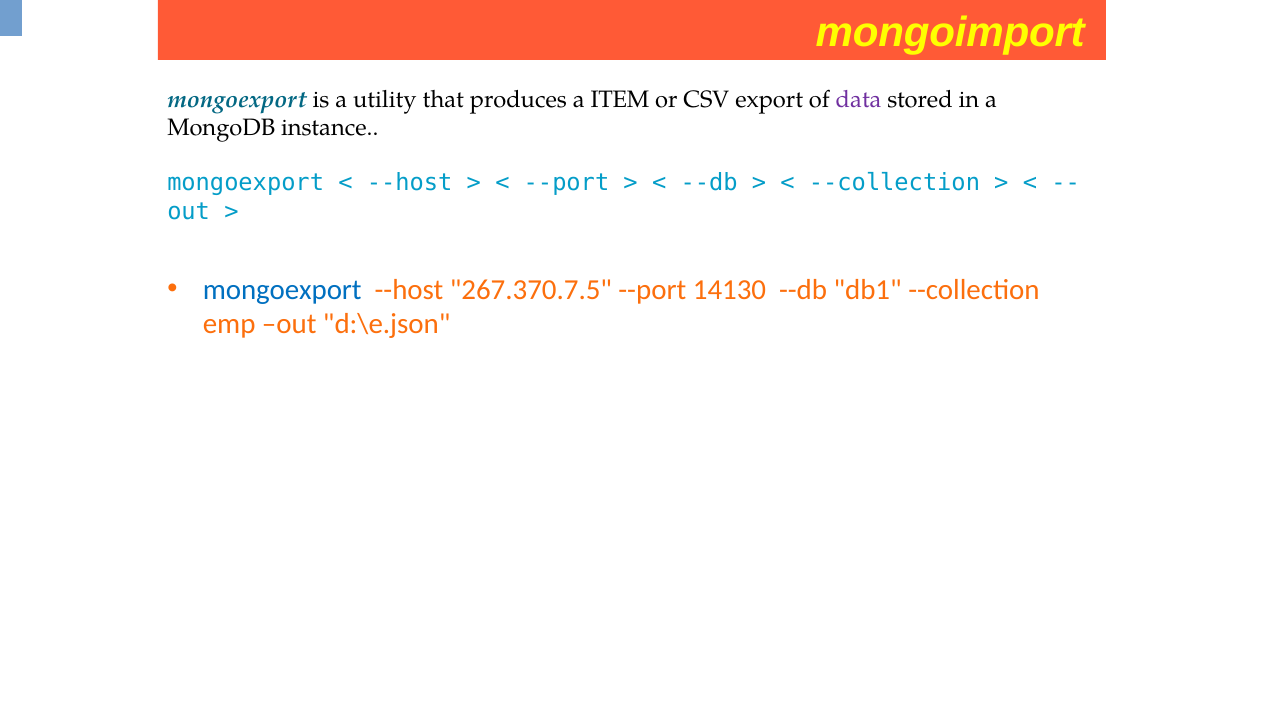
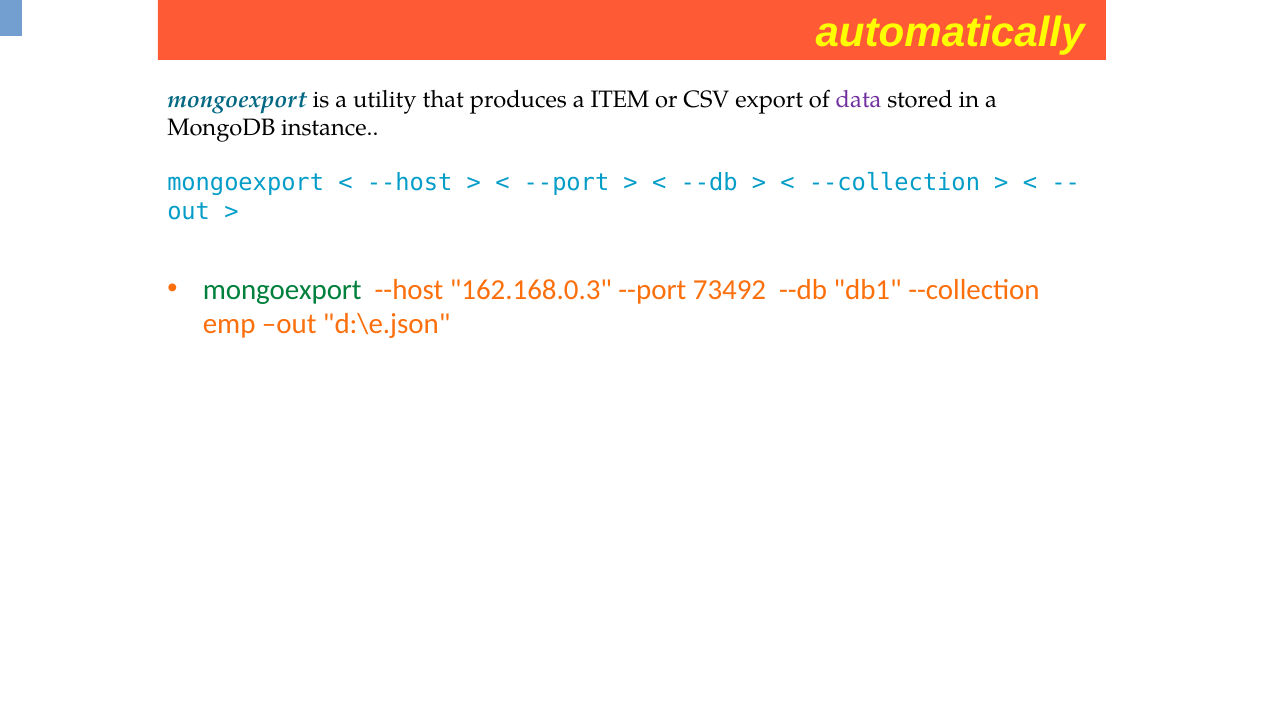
mongoimport: mongoimport -> automatically
mongoexport at (282, 290) colour: blue -> green
267.370.7.5: 267.370.7.5 -> 162.168.0.3
14130: 14130 -> 73492
